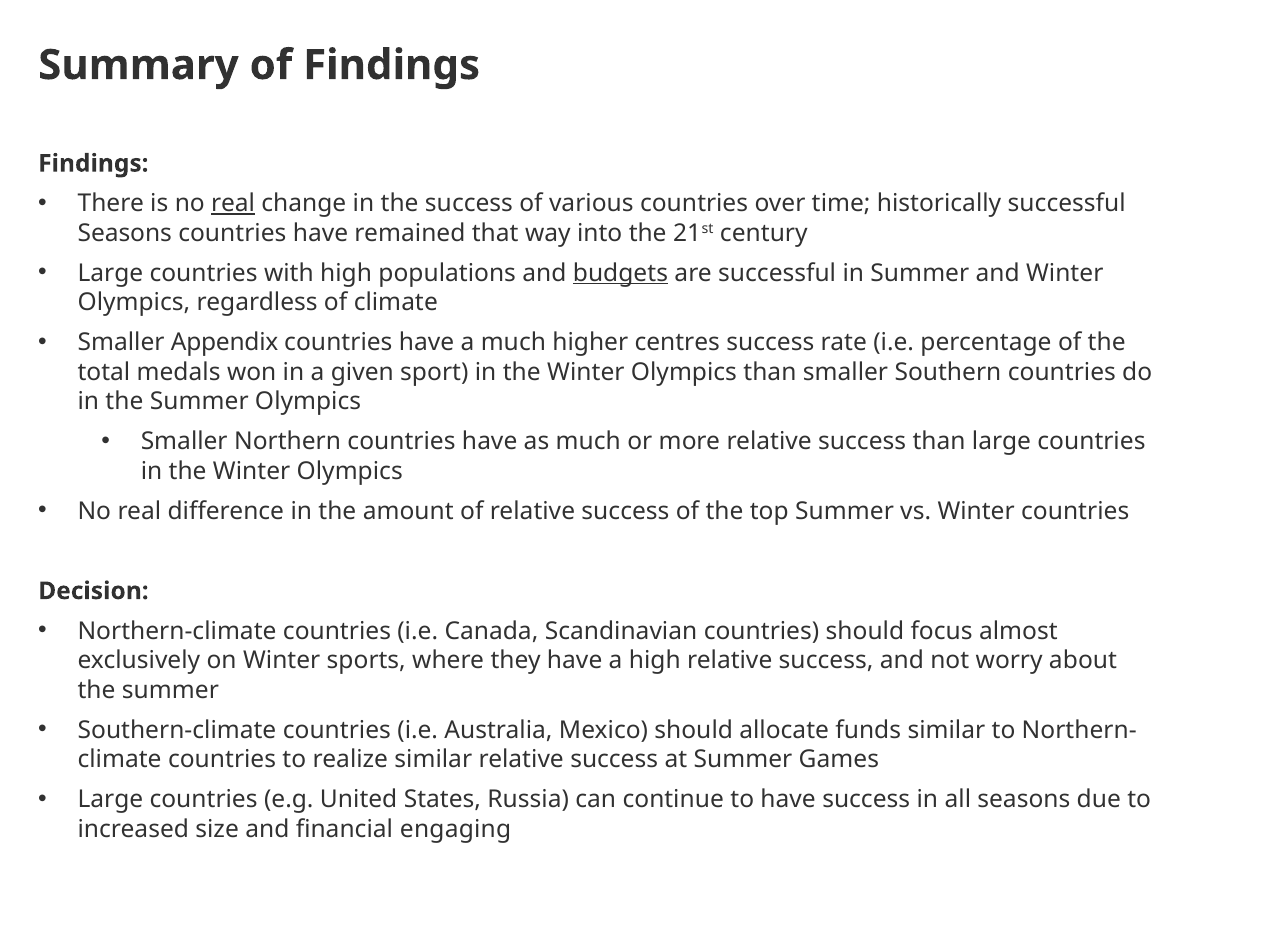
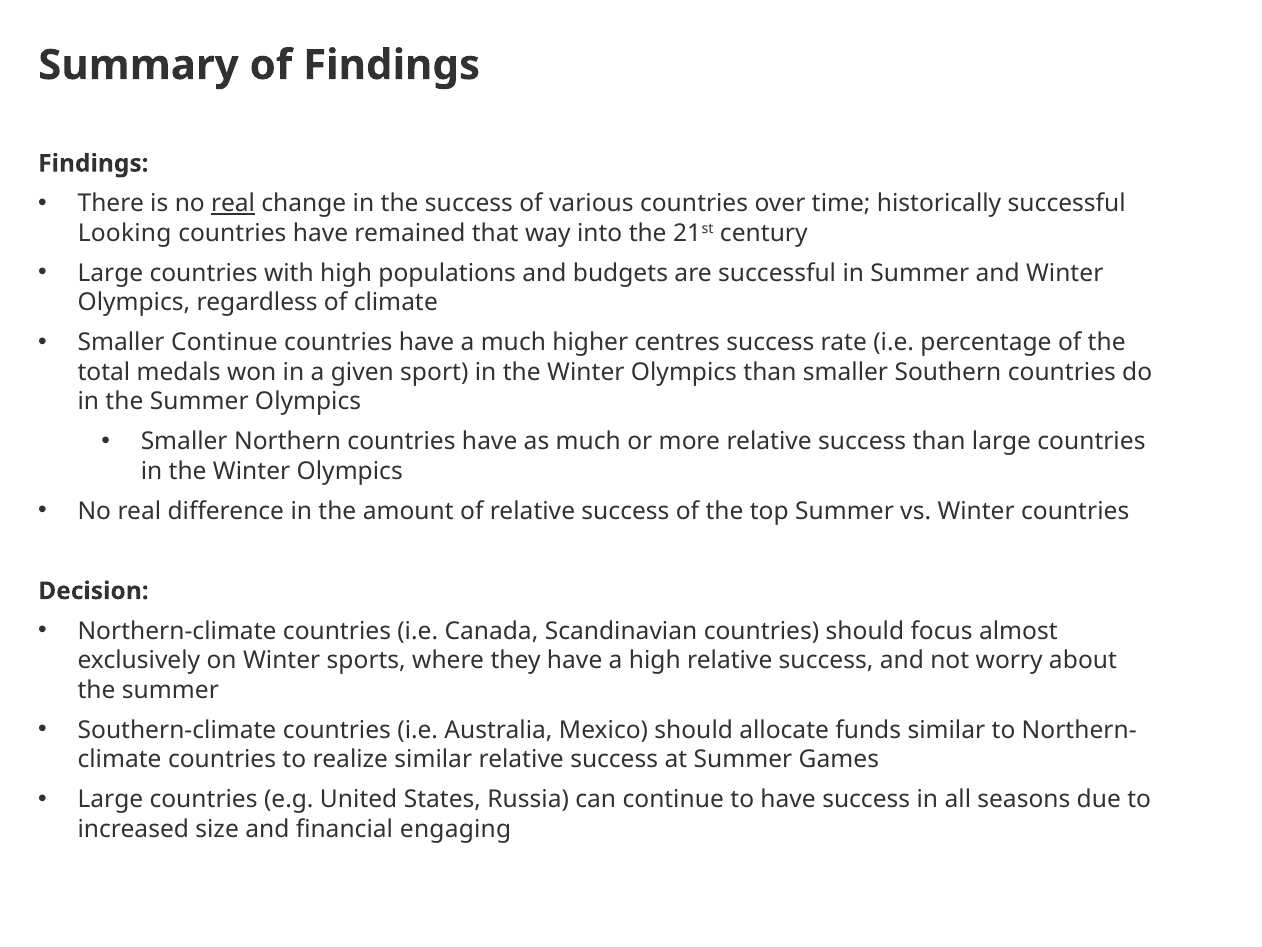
Seasons at (125, 233): Seasons -> Looking
budgets underline: present -> none
Smaller Appendix: Appendix -> Continue
